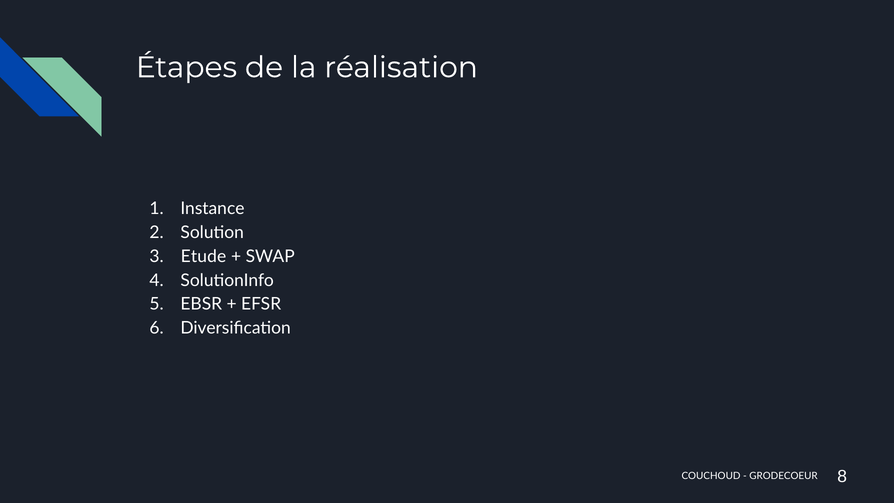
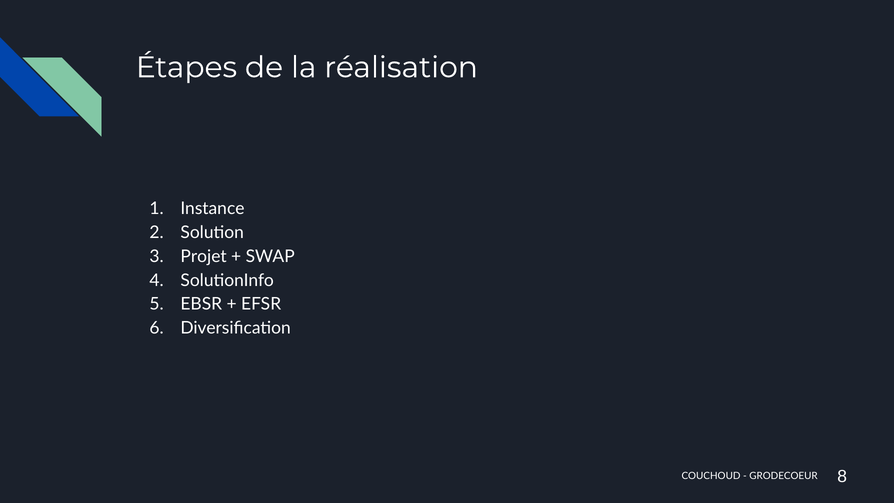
Etude: Etude -> Projet
